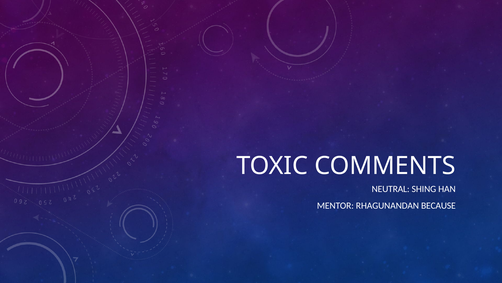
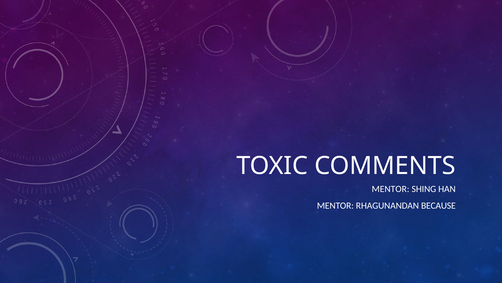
NEUTRAL at (391, 189): NEUTRAL -> MENTOR
